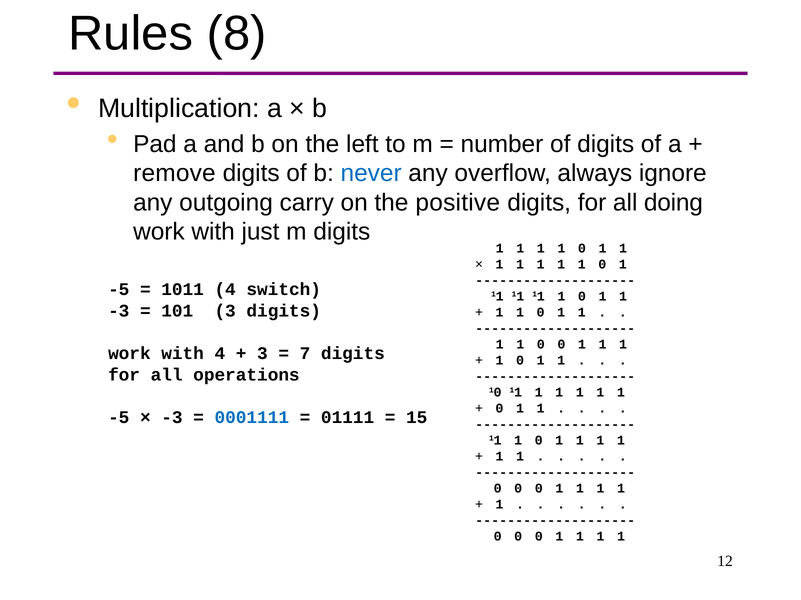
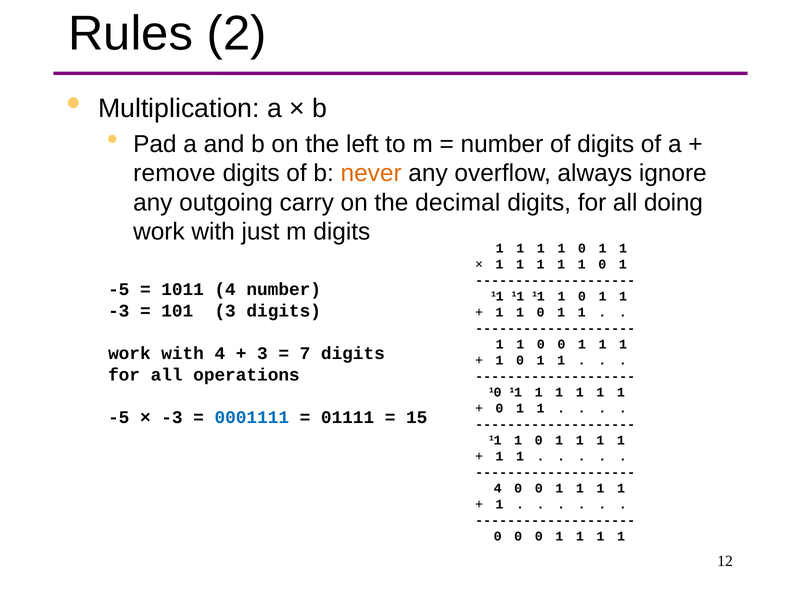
8: 8 -> 2
never colour: blue -> orange
positive: positive -> decimal
4 switch: switch -> number
0 at (498, 489): 0 -> 4
